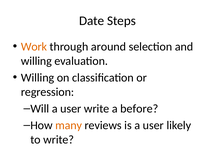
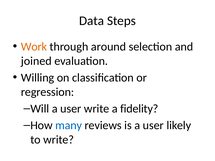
Date: Date -> Data
willing at (36, 61): willing -> joined
before: before -> fidelity
many colour: orange -> blue
